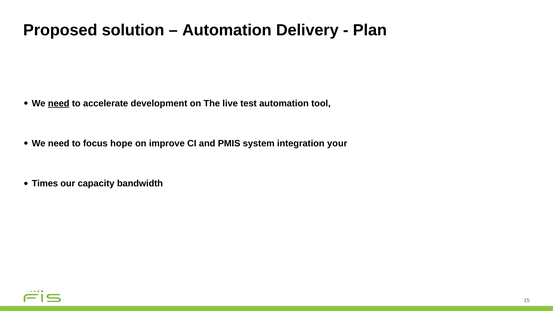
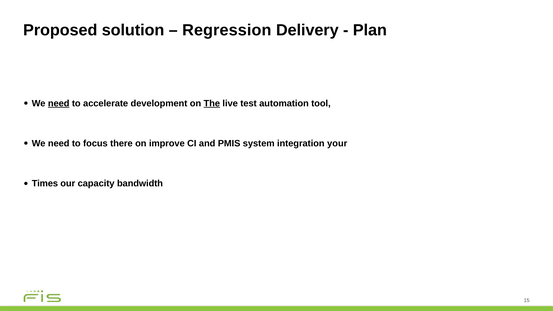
Automation at (227, 30): Automation -> Regression
The underline: none -> present
hope: hope -> there
